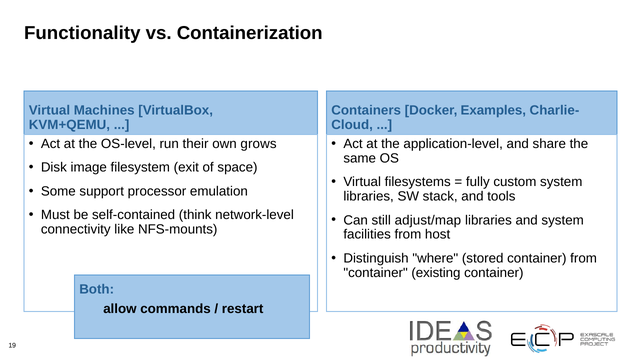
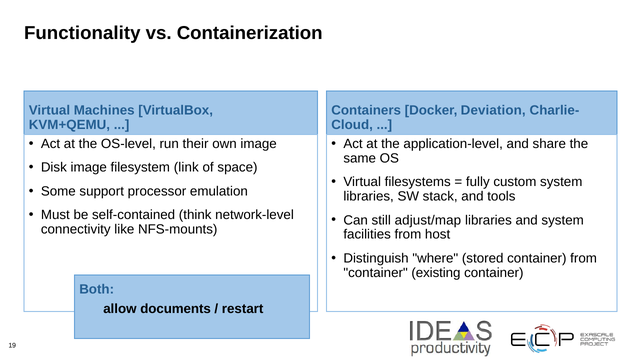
Examples: Examples -> Deviation
own grows: grows -> image
exit: exit -> link
commands: commands -> documents
